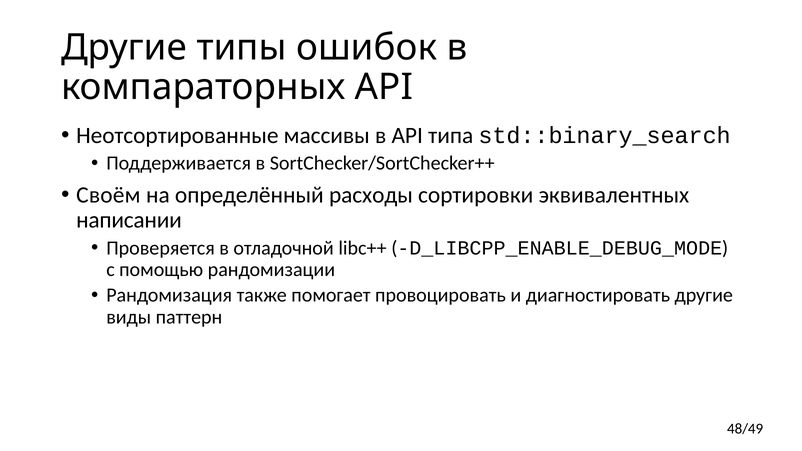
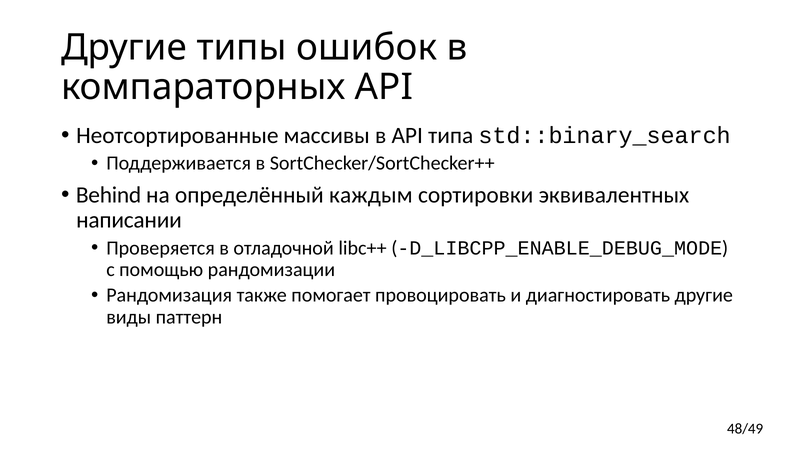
Своём: Своём -> Behind
расходы: расходы -> каждым
